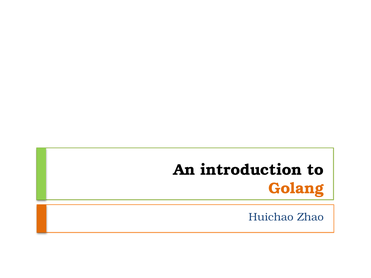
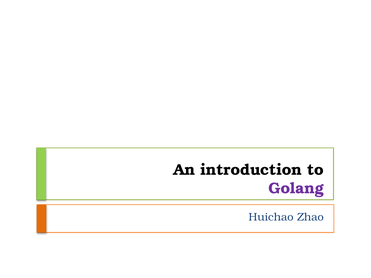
Golang colour: orange -> purple
